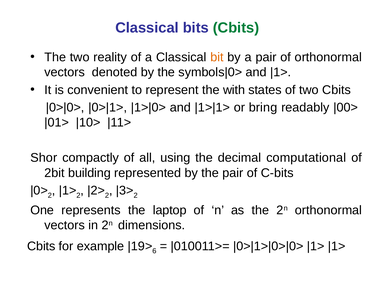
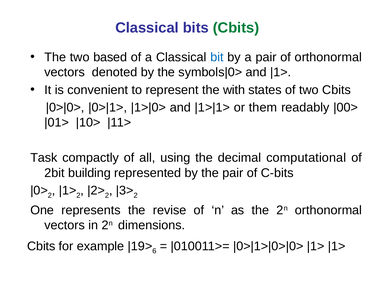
reality: reality -> based
bit colour: orange -> blue
bring: bring -> them
Shor: Shor -> Task
laptop: laptop -> revise
